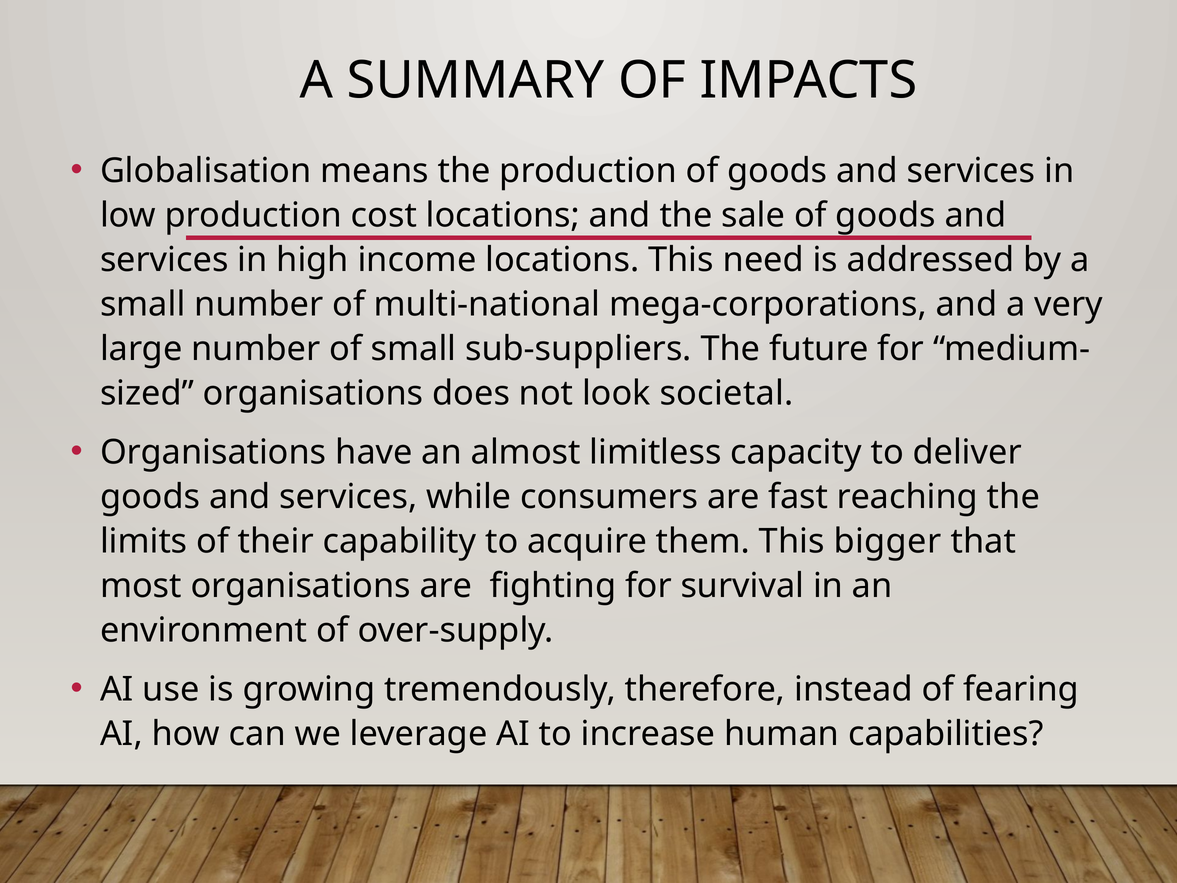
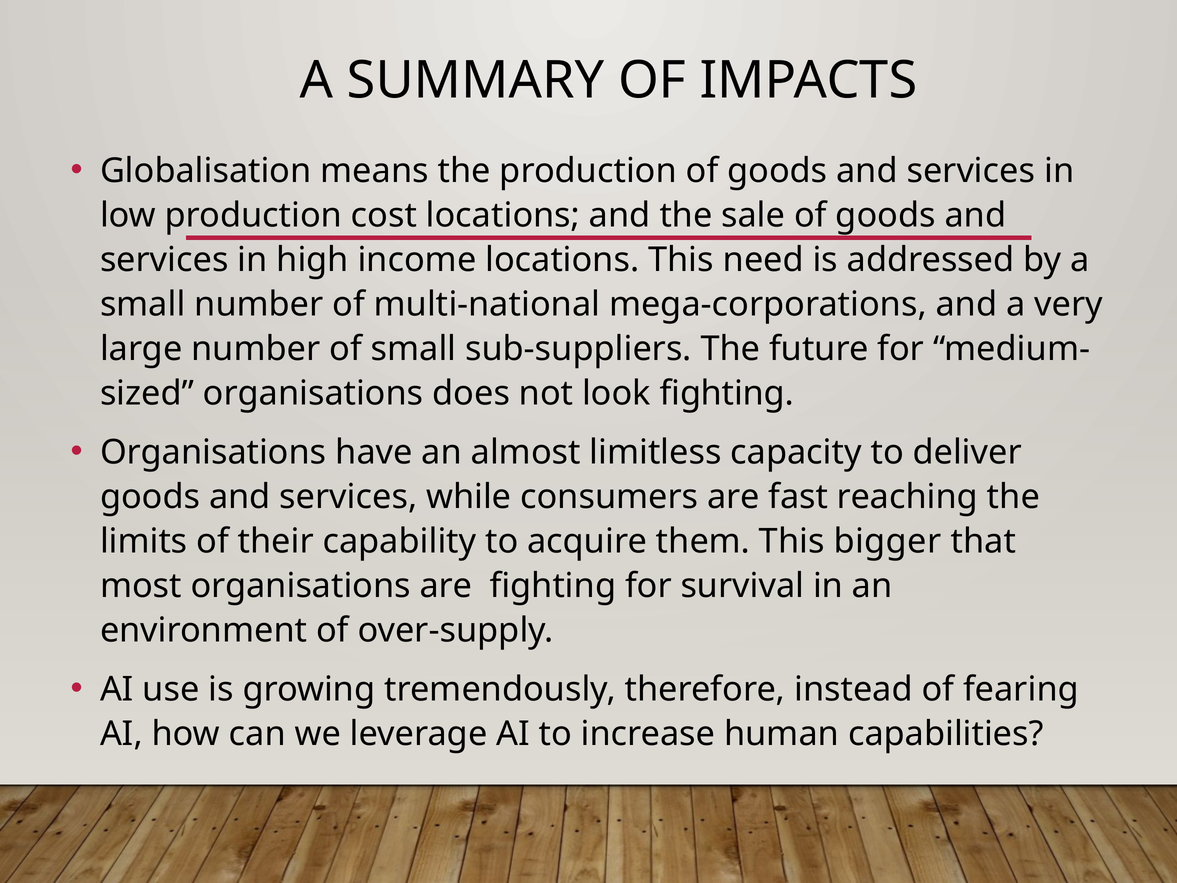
look societal: societal -> fighting
